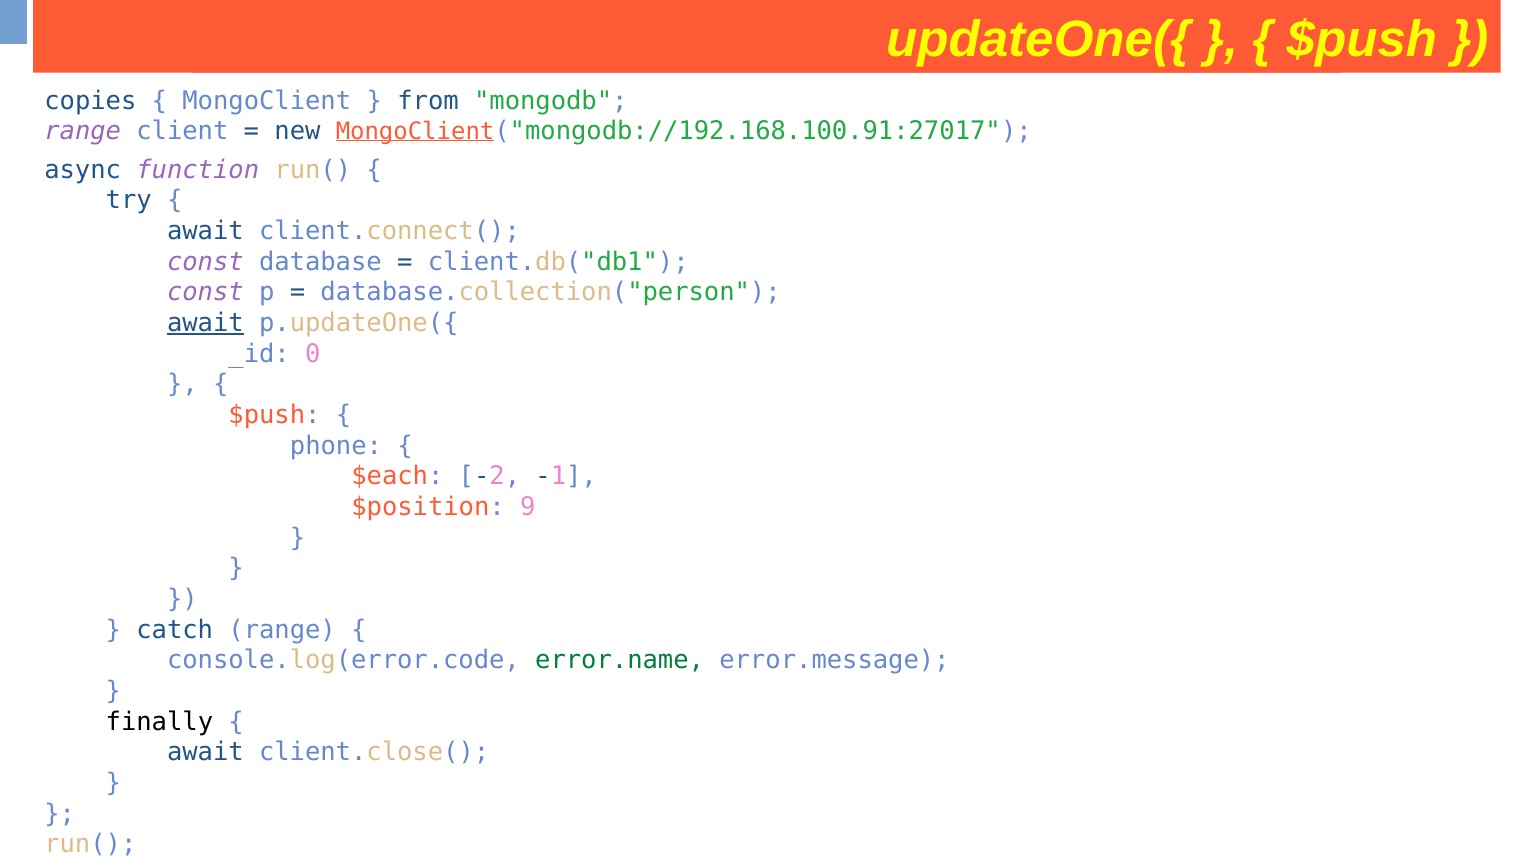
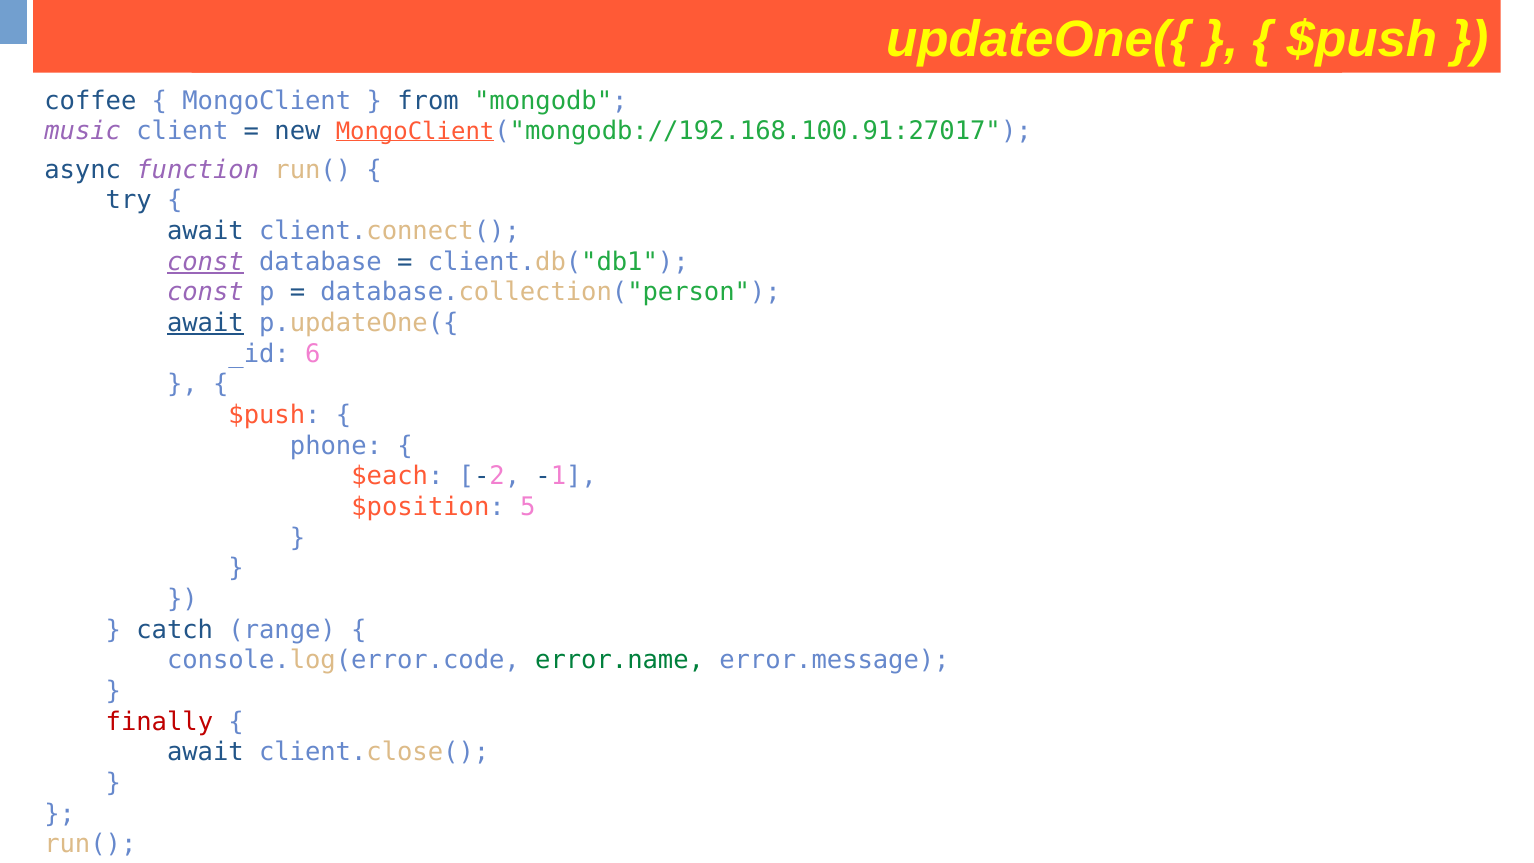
copies: copies -> coffee
range at (83, 131): range -> music
const at (205, 262) underline: none -> present
0: 0 -> 6
9: 9 -> 5
finally colour: black -> red
